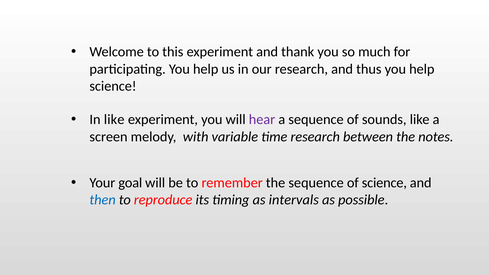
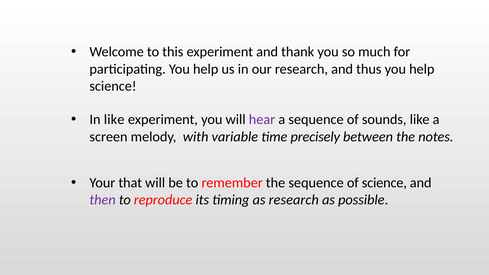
time research: research -> precisely
goal: goal -> that
then colour: blue -> purple
as intervals: intervals -> research
